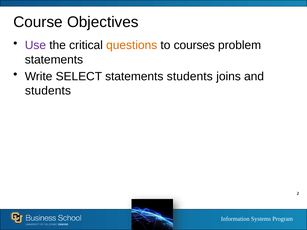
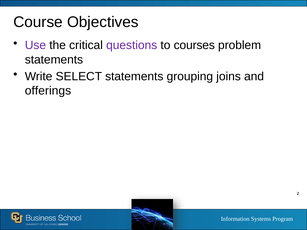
questions colour: orange -> purple
statements students: students -> grouping
students at (48, 91): students -> offerings
